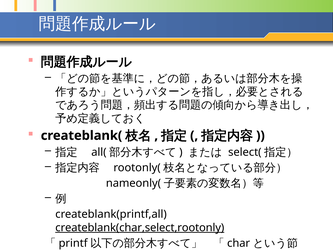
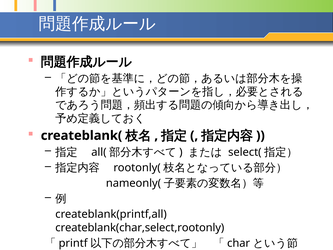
createblank(char,select,rootonly underline: present -> none
